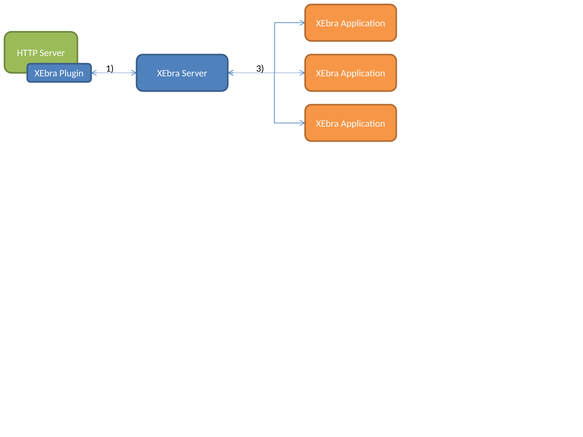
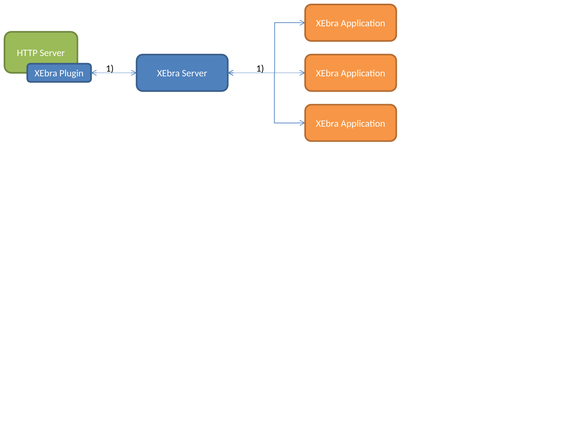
1 3: 3 -> 1
